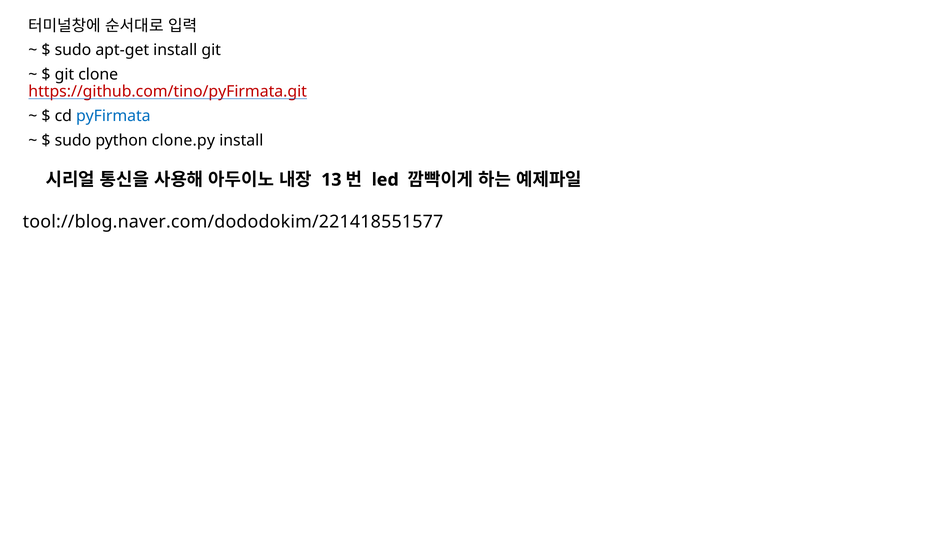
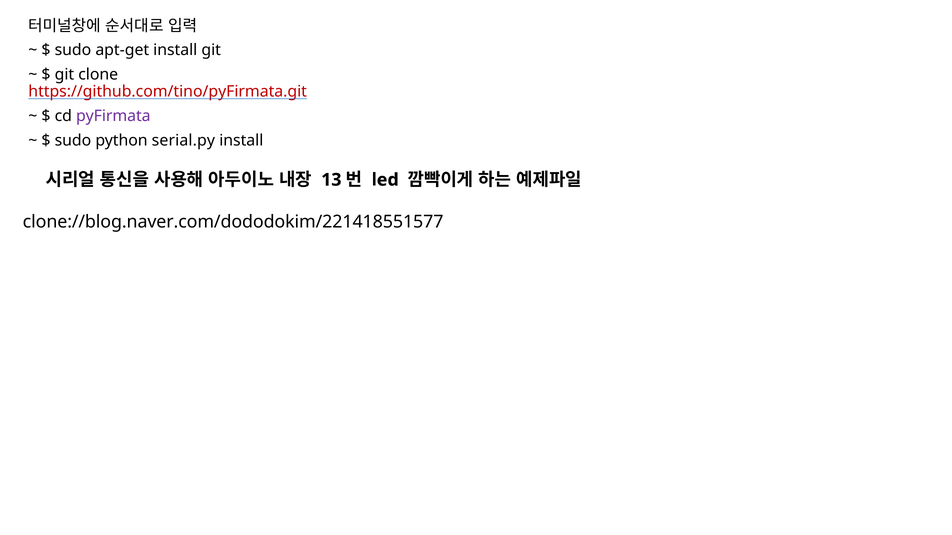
pyFirmata colour: blue -> purple
clone.py: clone.py -> serial.py
tool://blog.naver.com/dododokim/221418551577: tool://blog.naver.com/dododokim/221418551577 -> clone://blog.naver.com/dododokim/221418551577
